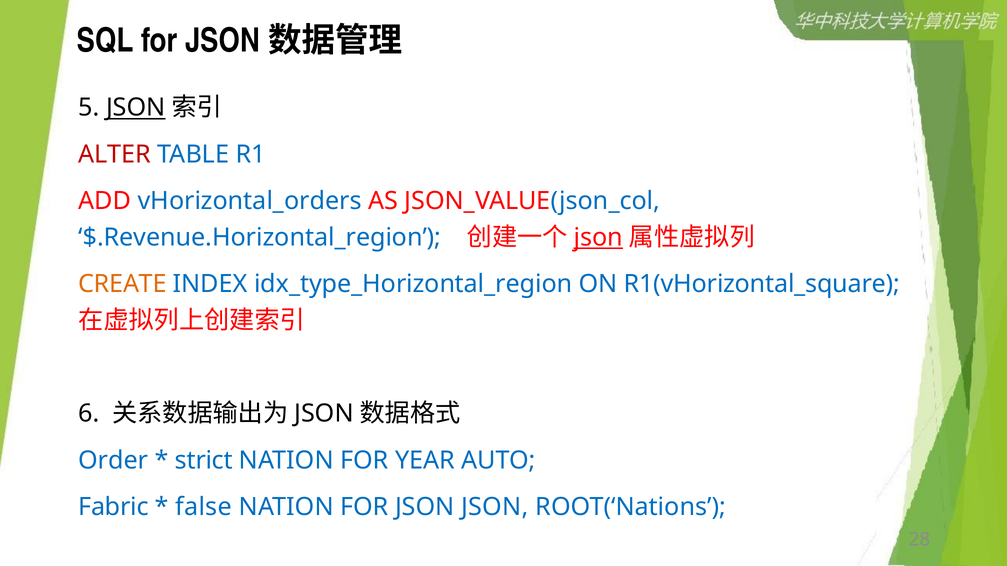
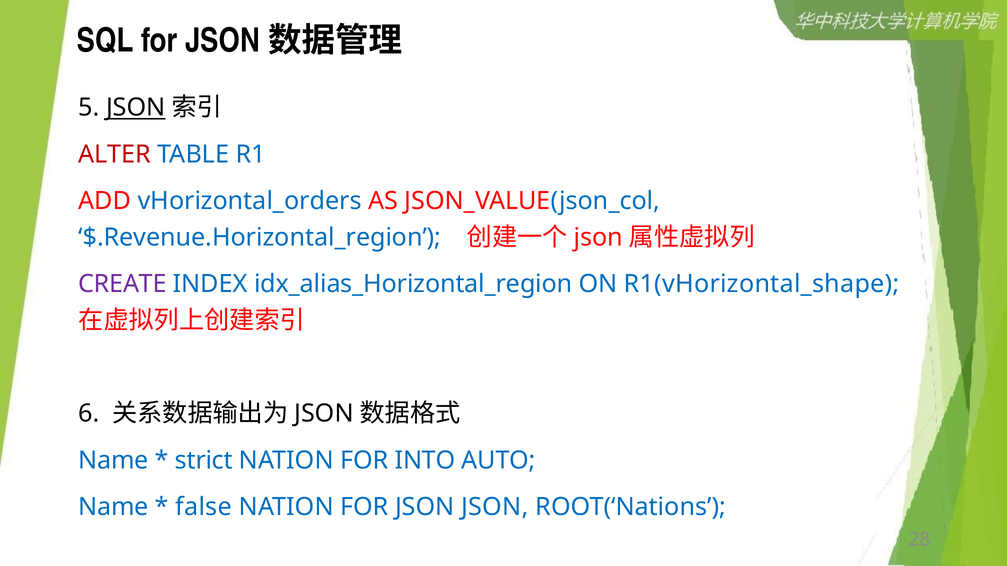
json at (598, 237) underline: present -> none
CREATE colour: orange -> purple
idx_type_Horizontal_region: idx_type_Horizontal_region -> idx_alias_Horizontal_region
R1(vHorizontal_square: R1(vHorizontal_square -> R1(vHorizontal_shape
Order at (113, 461): Order -> Name
YEAR: YEAR -> INTO
Fabric at (113, 507): Fabric -> Name
